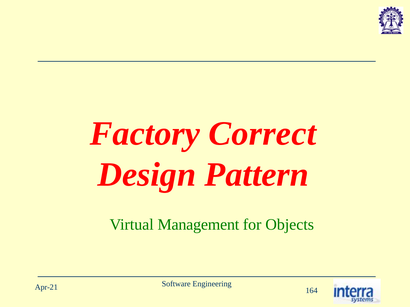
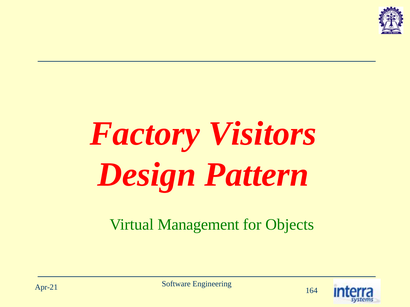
Correct: Correct -> Visitors
